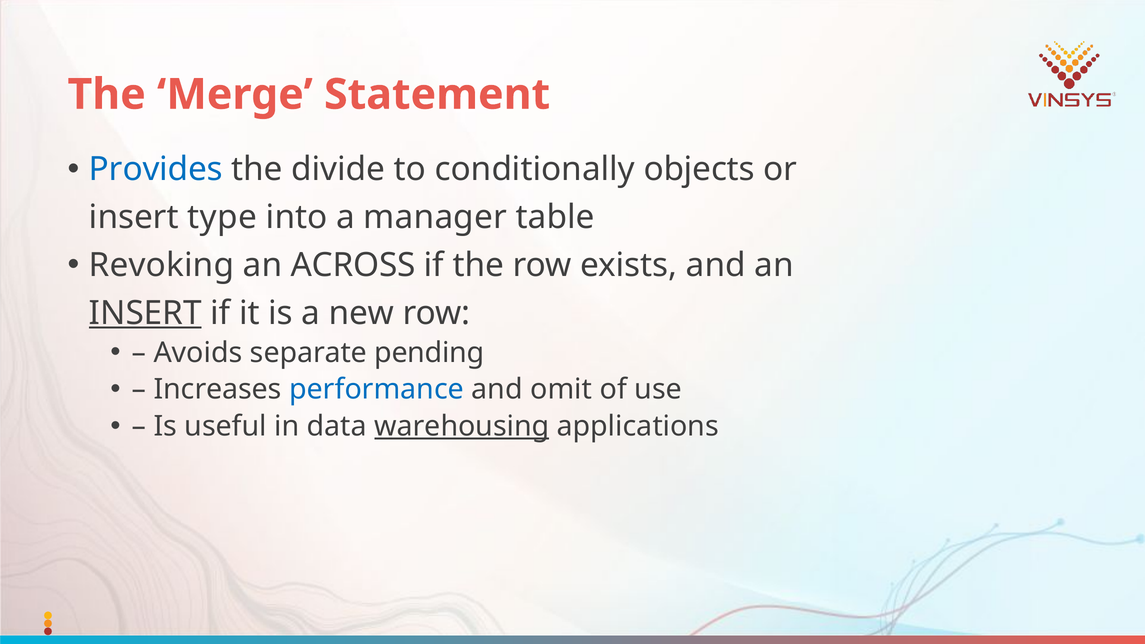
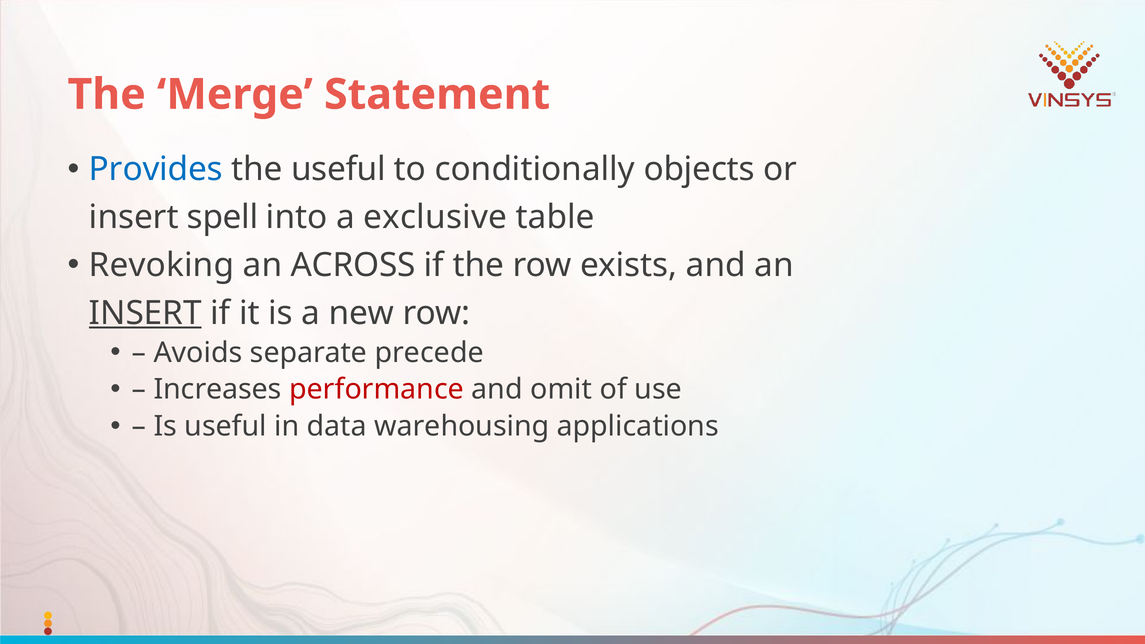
the divide: divide -> useful
type: type -> spell
manager: manager -> exclusive
pending: pending -> precede
performance colour: blue -> red
warehousing underline: present -> none
